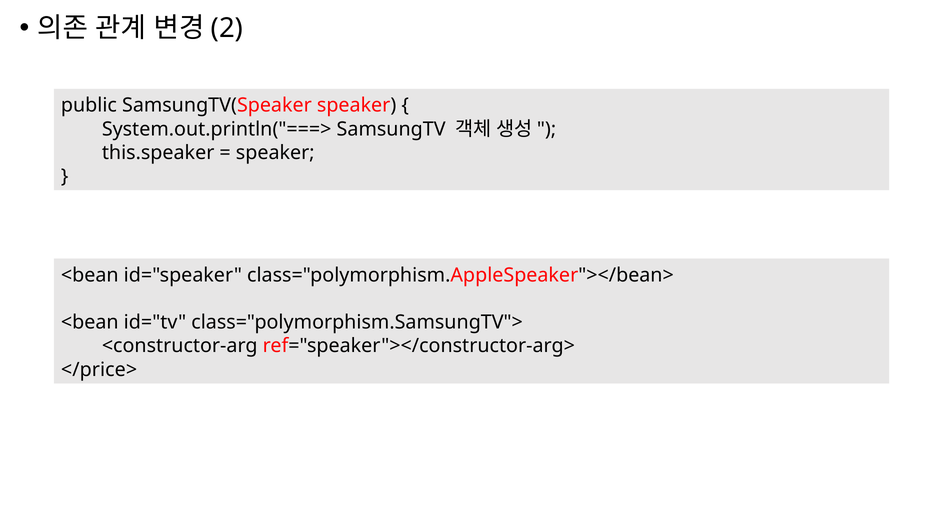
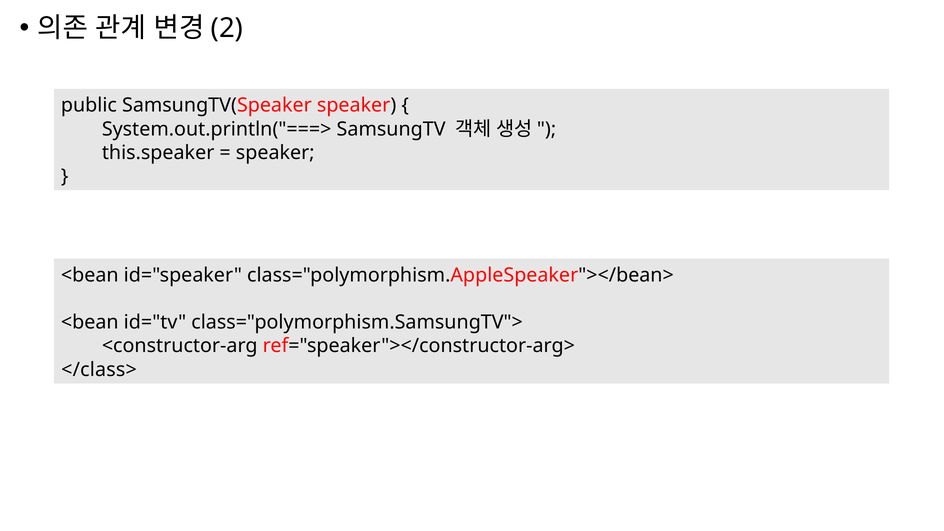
</price>: </price> -> </class>
